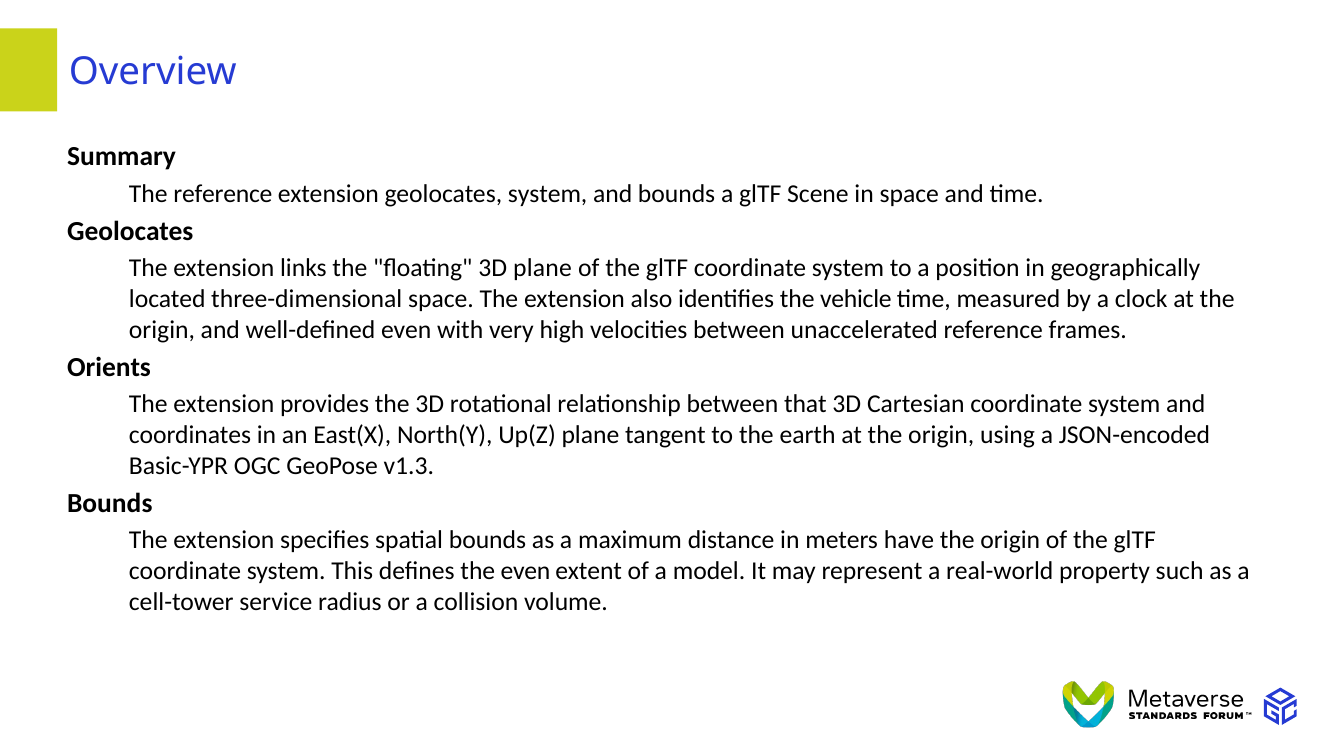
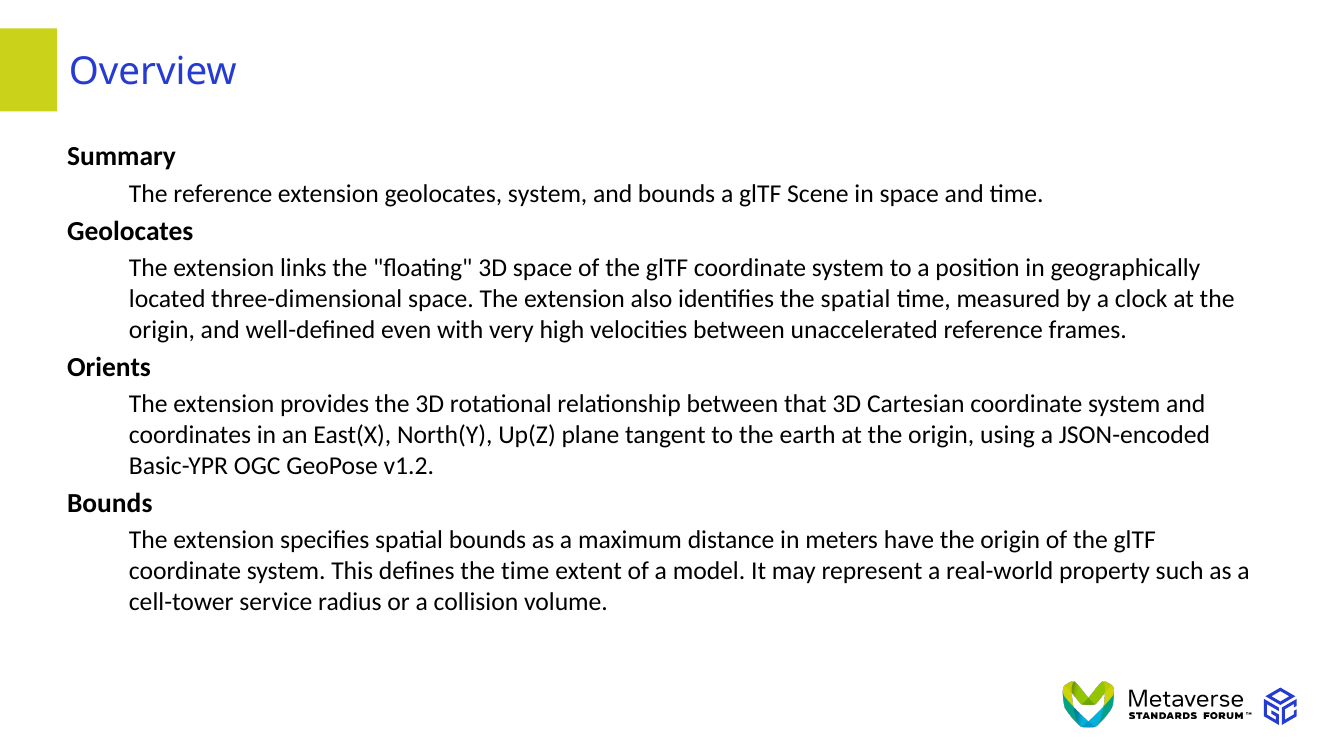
3D plane: plane -> space
the vehicle: vehicle -> spatial
v1.3: v1.3 -> v1.2
the even: even -> time
